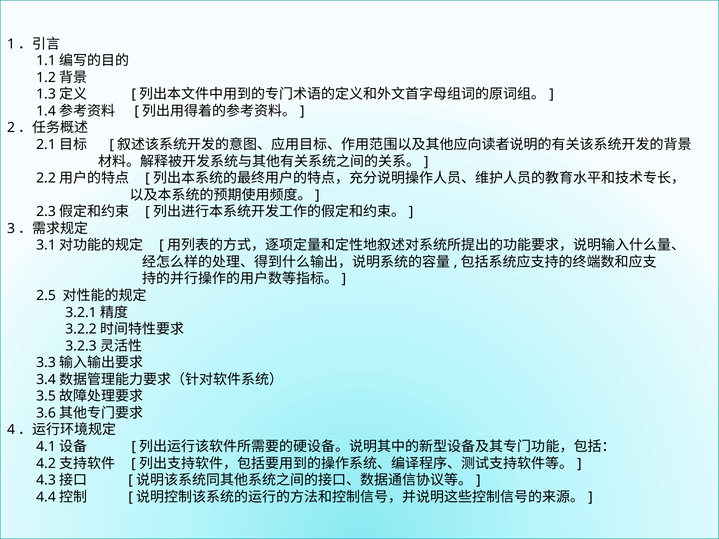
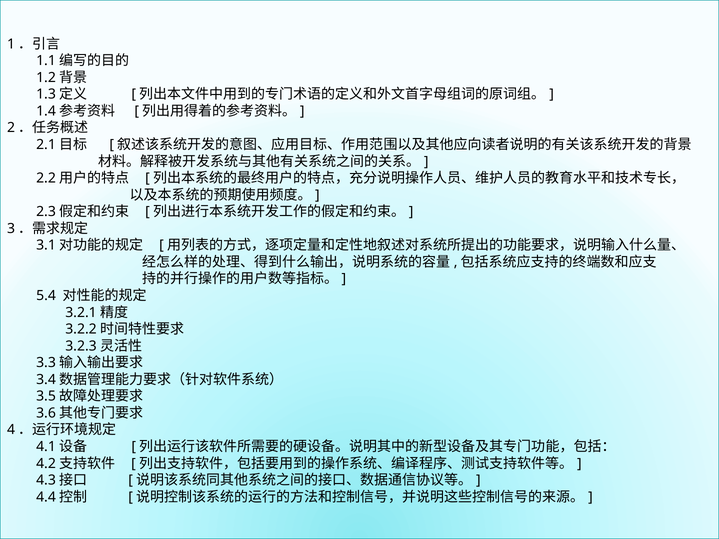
2.5: 2.5 -> 5.4
